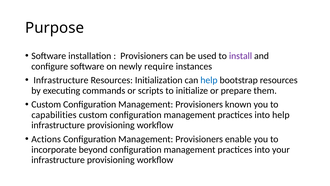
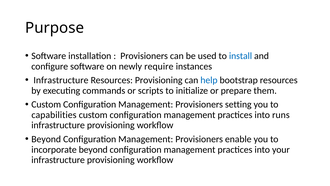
install colour: purple -> blue
Resources Initialization: Initialization -> Provisioning
known: known -> setting
into help: help -> runs
Actions at (46, 139): Actions -> Beyond
